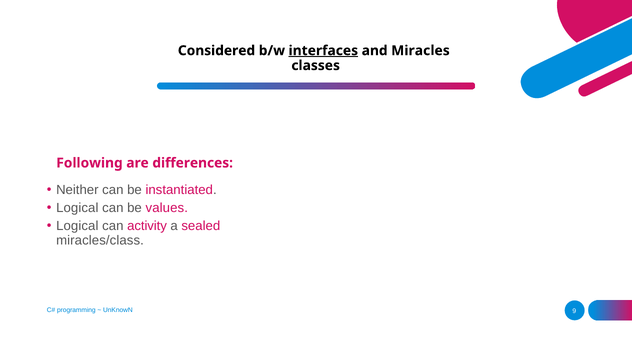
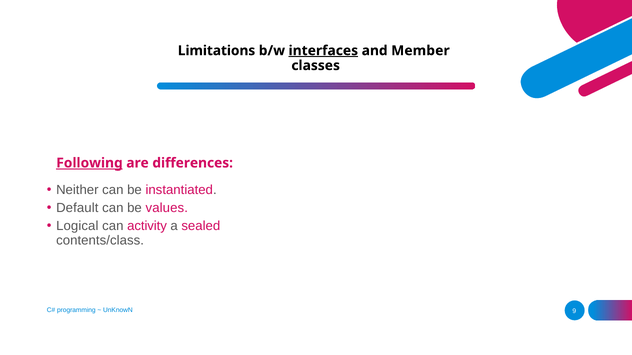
Considered: Considered -> Limitations
Miracles: Miracles -> Member
Following underline: none -> present
Logical at (77, 208): Logical -> Default
miracles/class: miracles/class -> contents/class
